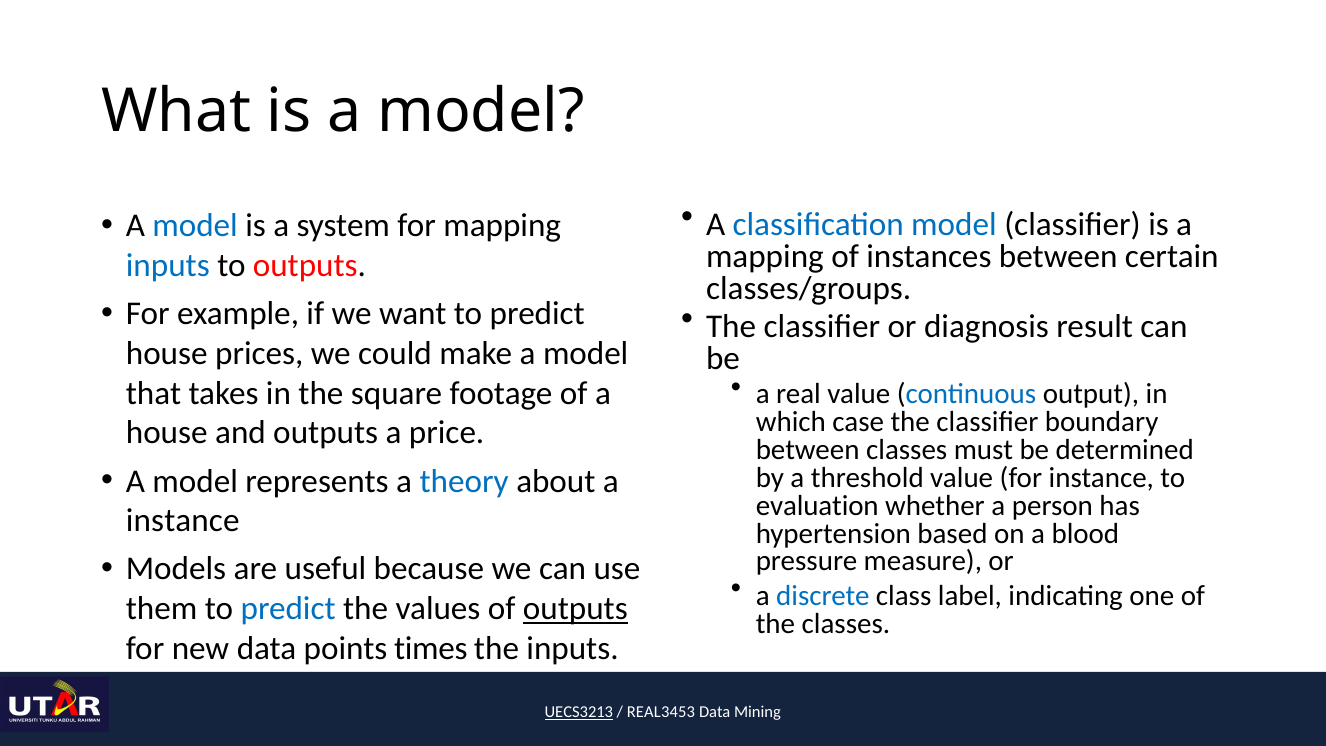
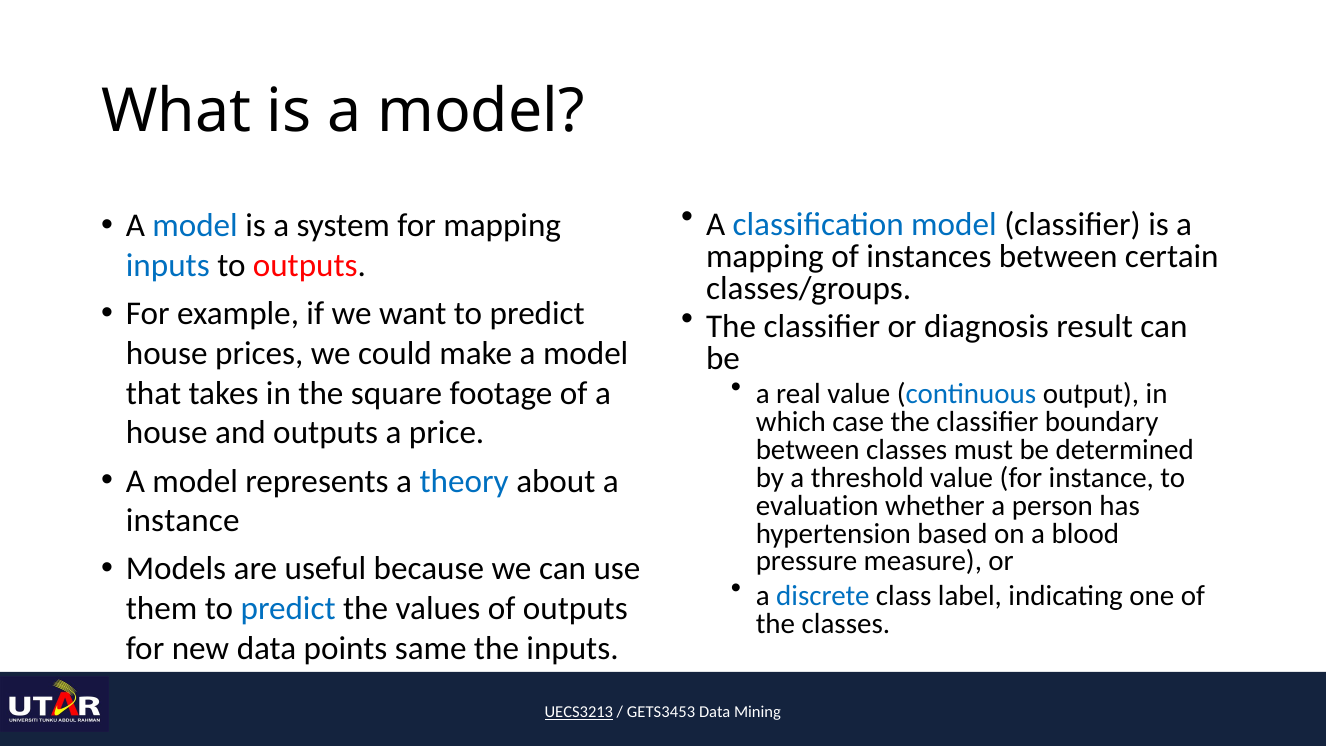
outputs at (575, 609) underline: present -> none
times: times -> same
REAL3453: REAL3453 -> GETS3453
